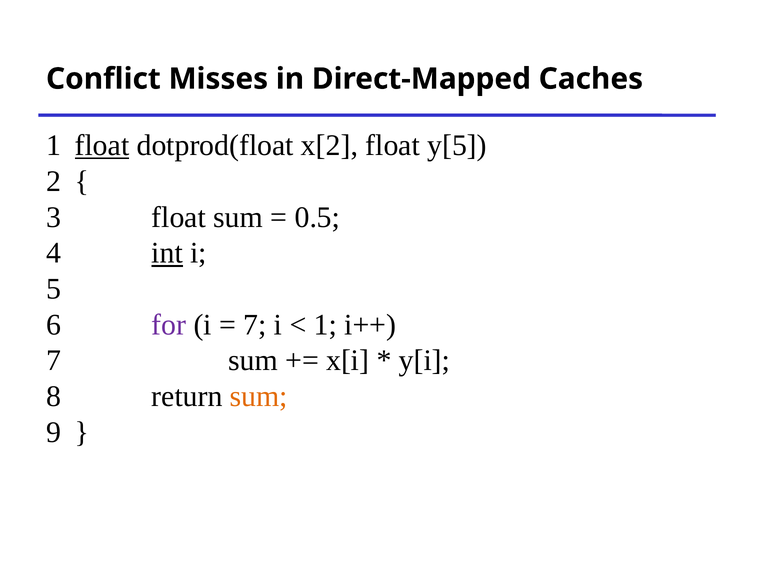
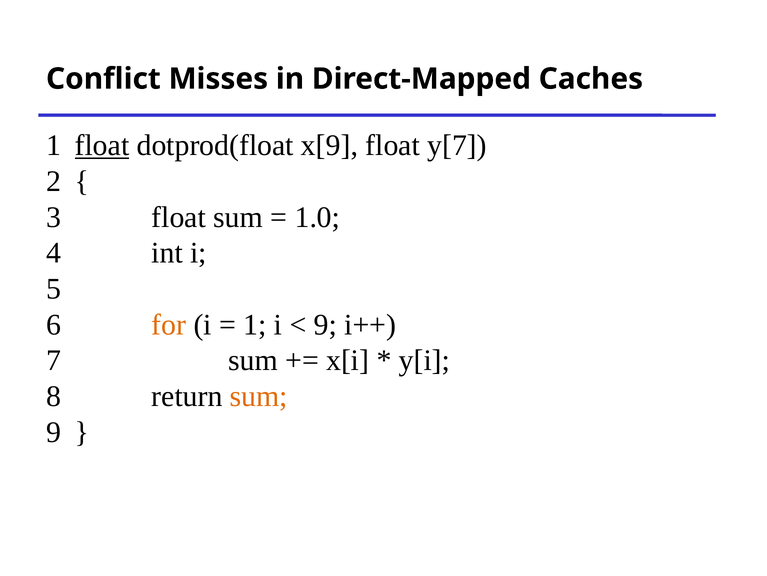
x[2: x[2 -> x[9
y[5: y[5 -> y[7
0.5: 0.5 -> 1.0
int underline: present -> none
for colour: purple -> orange
7 at (255, 324): 7 -> 1
1 at (325, 324): 1 -> 9
